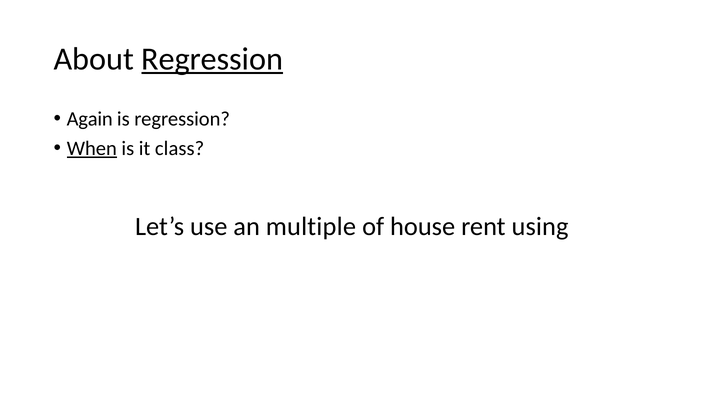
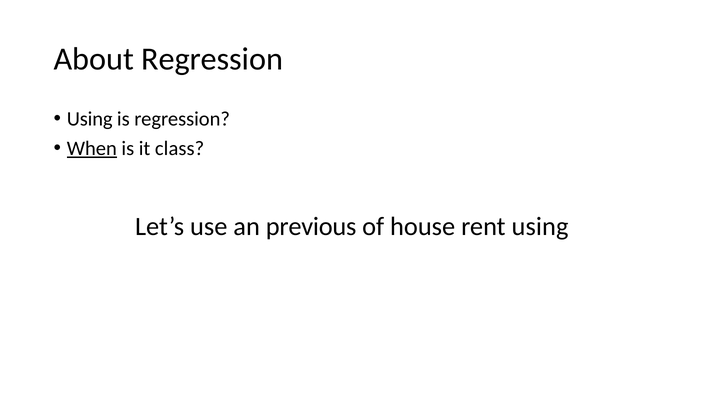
Regression at (212, 59) underline: present -> none
Again at (90, 119): Again -> Using
multiple: multiple -> previous
